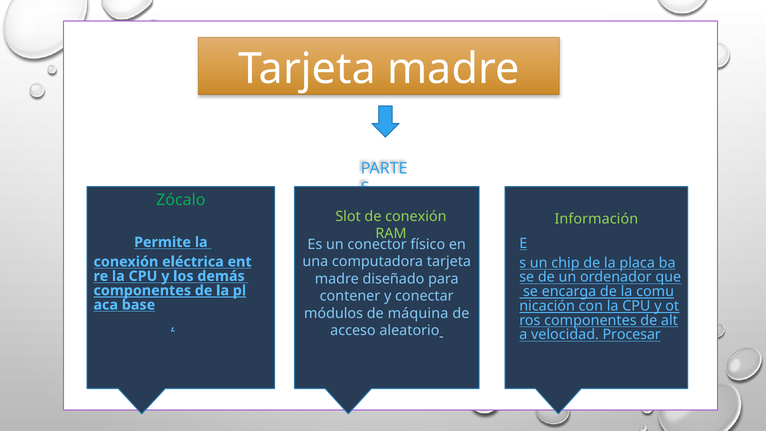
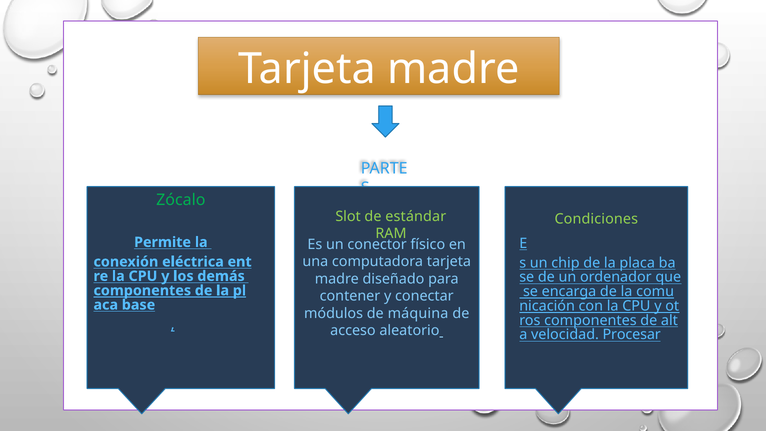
de conexión: conexión -> estándar
Información: Información -> Condiciones
